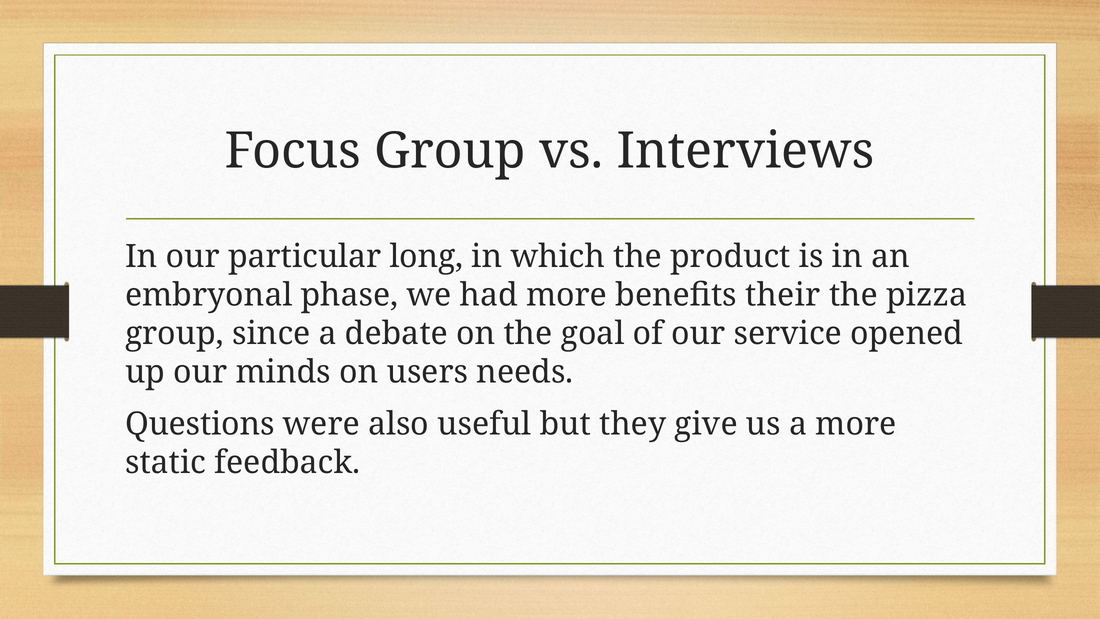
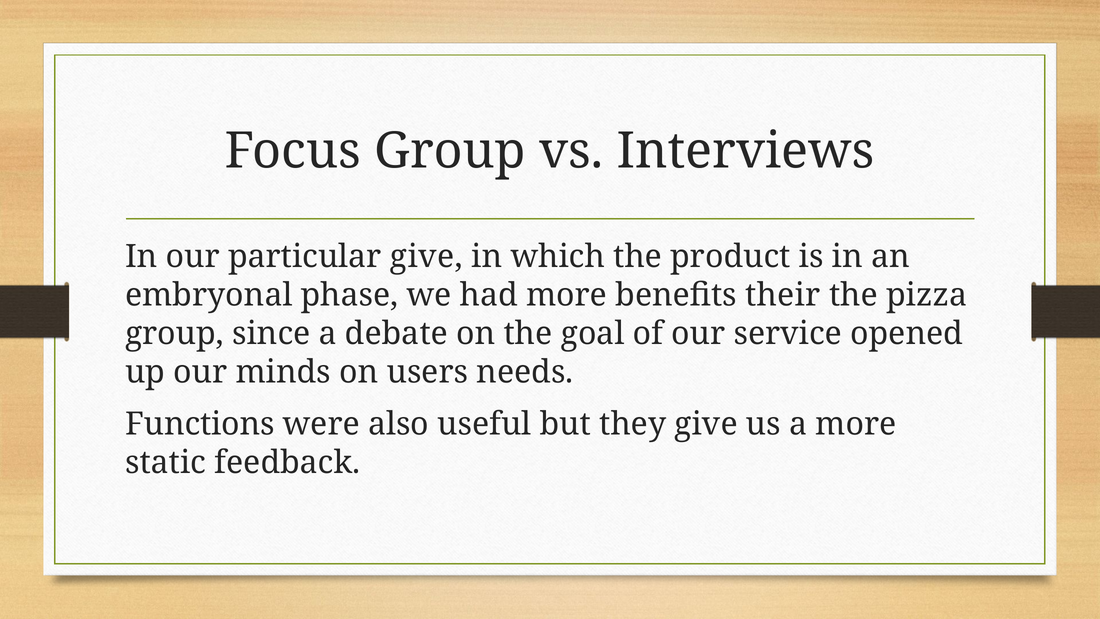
particular long: long -> give
Questions: Questions -> Functions
